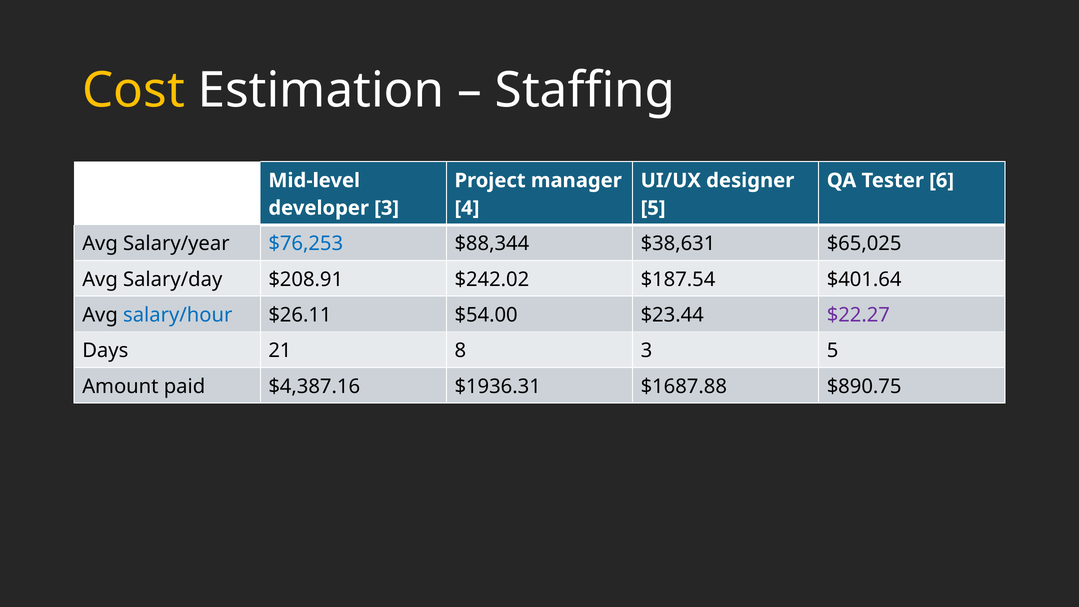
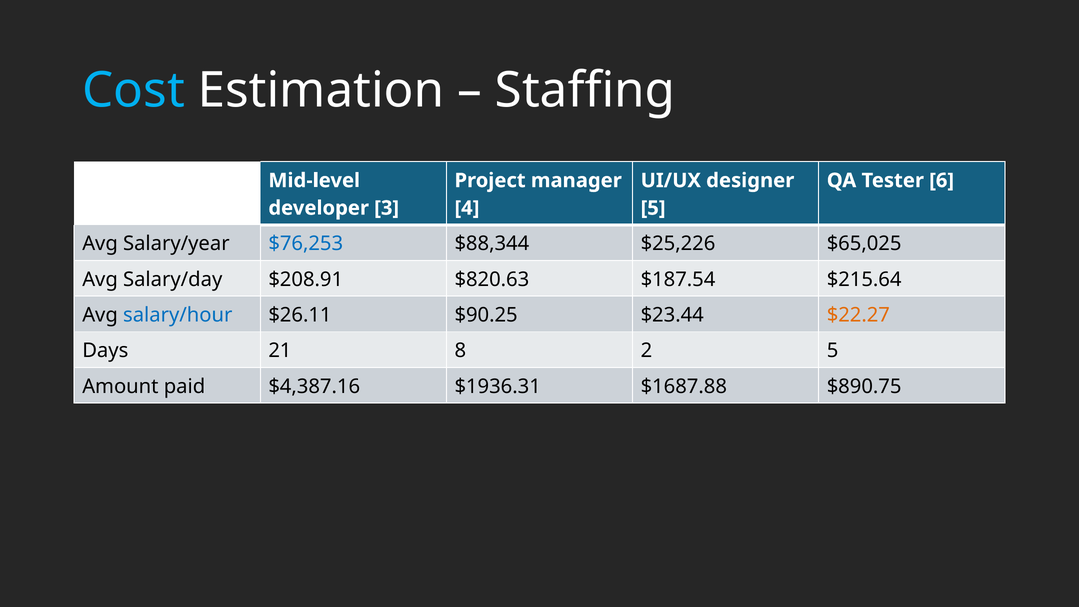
Cost colour: yellow -> light blue
$38,631: $38,631 -> $25,226
$242.02: $242.02 -> $820.63
$401.64: $401.64 -> $215.64
$54.00: $54.00 -> $90.25
$22.27 colour: purple -> orange
8 3: 3 -> 2
